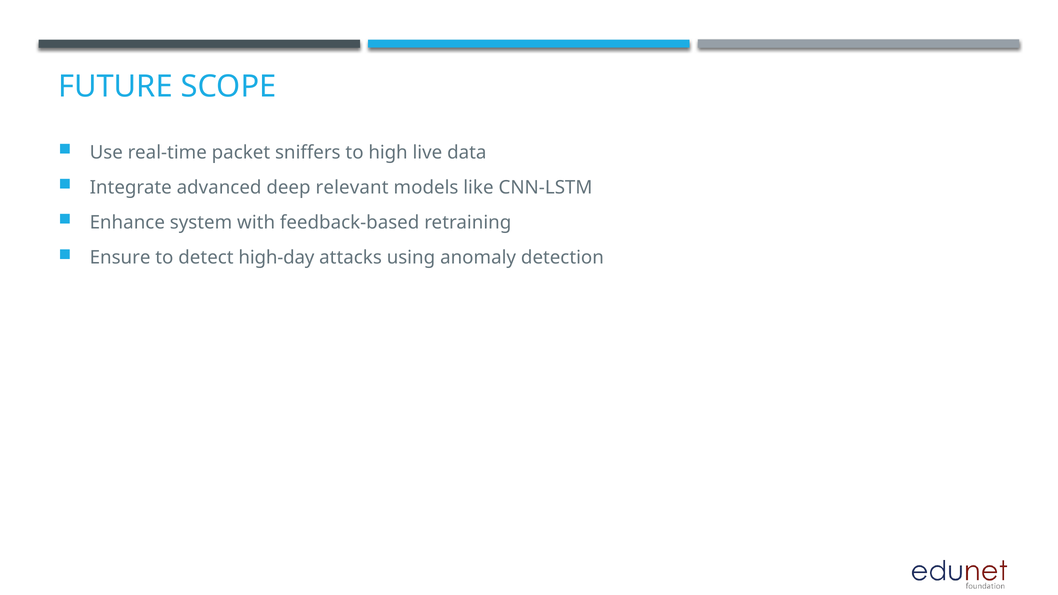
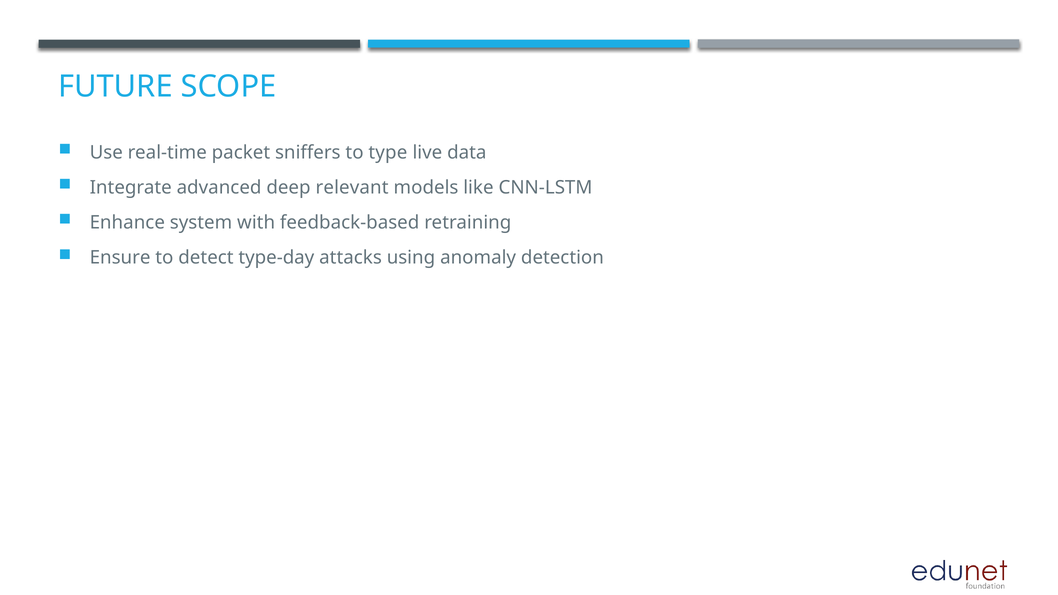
high: high -> type
high-day: high-day -> type-day
